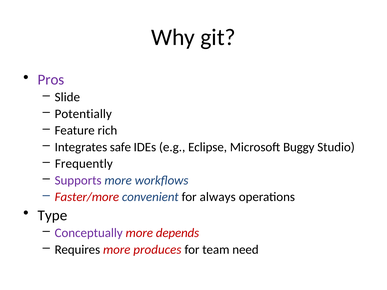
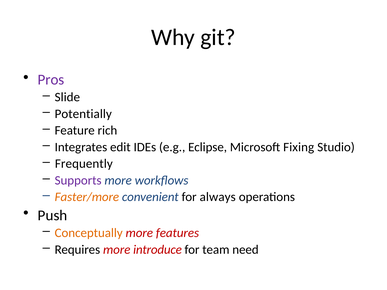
safe: safe -> edit
Buggy: Buggy -> Fixing
Faster/more colour: red -> orange
Type: Type -> Push
Conceptually colour: purple -> orange
depends: depends -> features
produces: produces -> introduce
